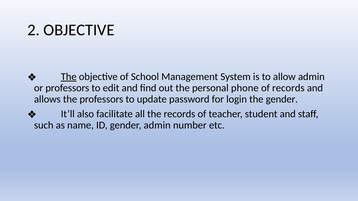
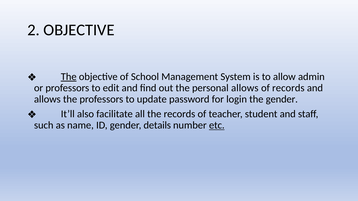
personal phone: phone -> allows
gender admin: admin -> details
etc underline: none -> present
